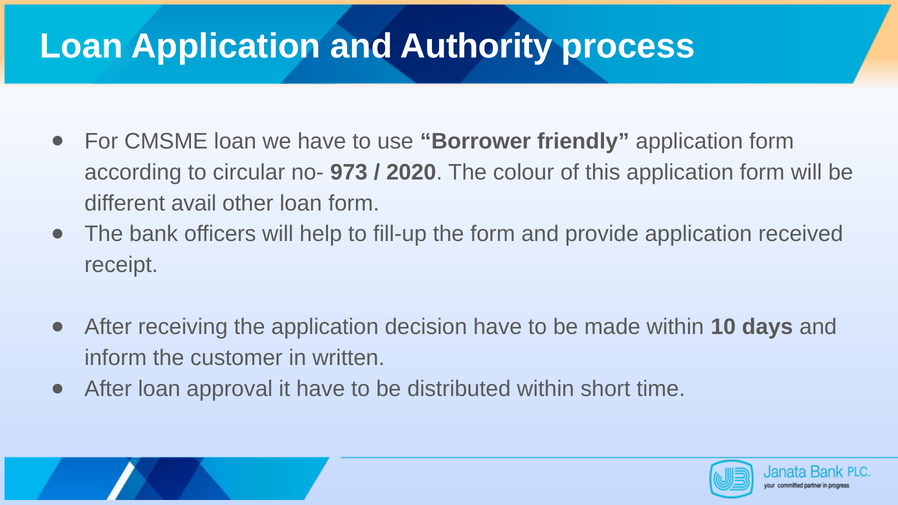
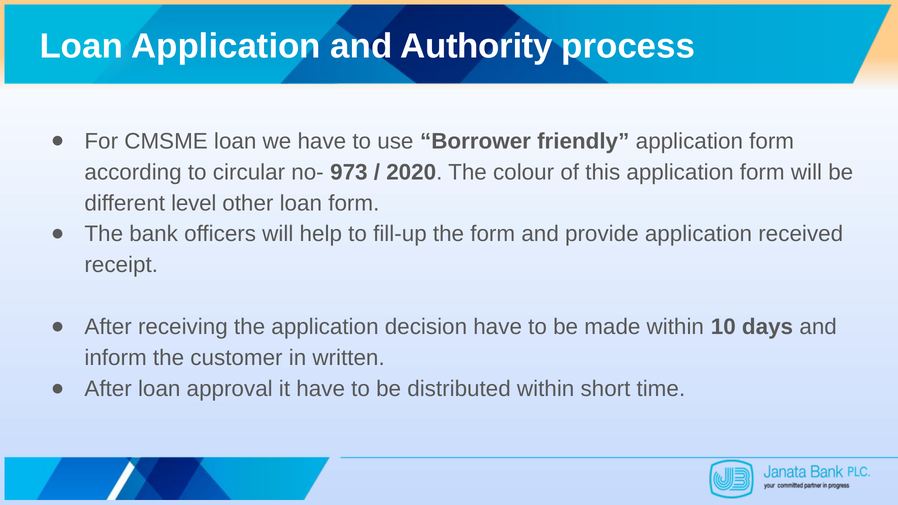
avail: avail -> level
